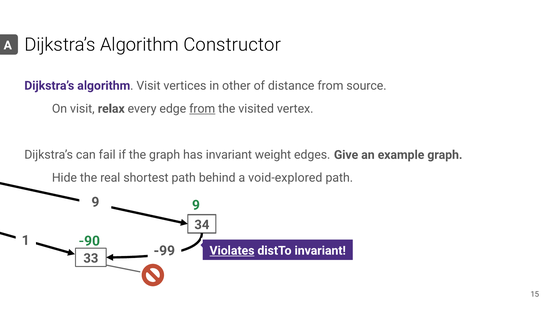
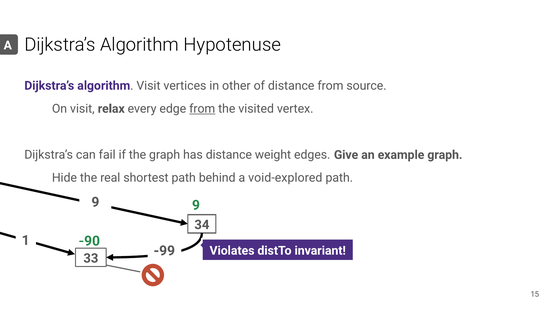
Constructor: Constructor -> Hypotenuse
has invariant: invariant -> distance
Violates underline: present -> none
